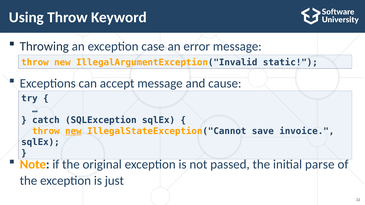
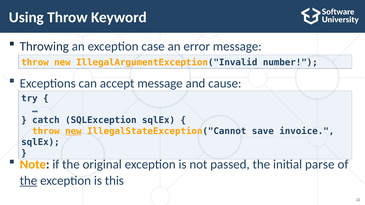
static: static -> number
the at (28, 181) underline: none -> present
just: just -> this
